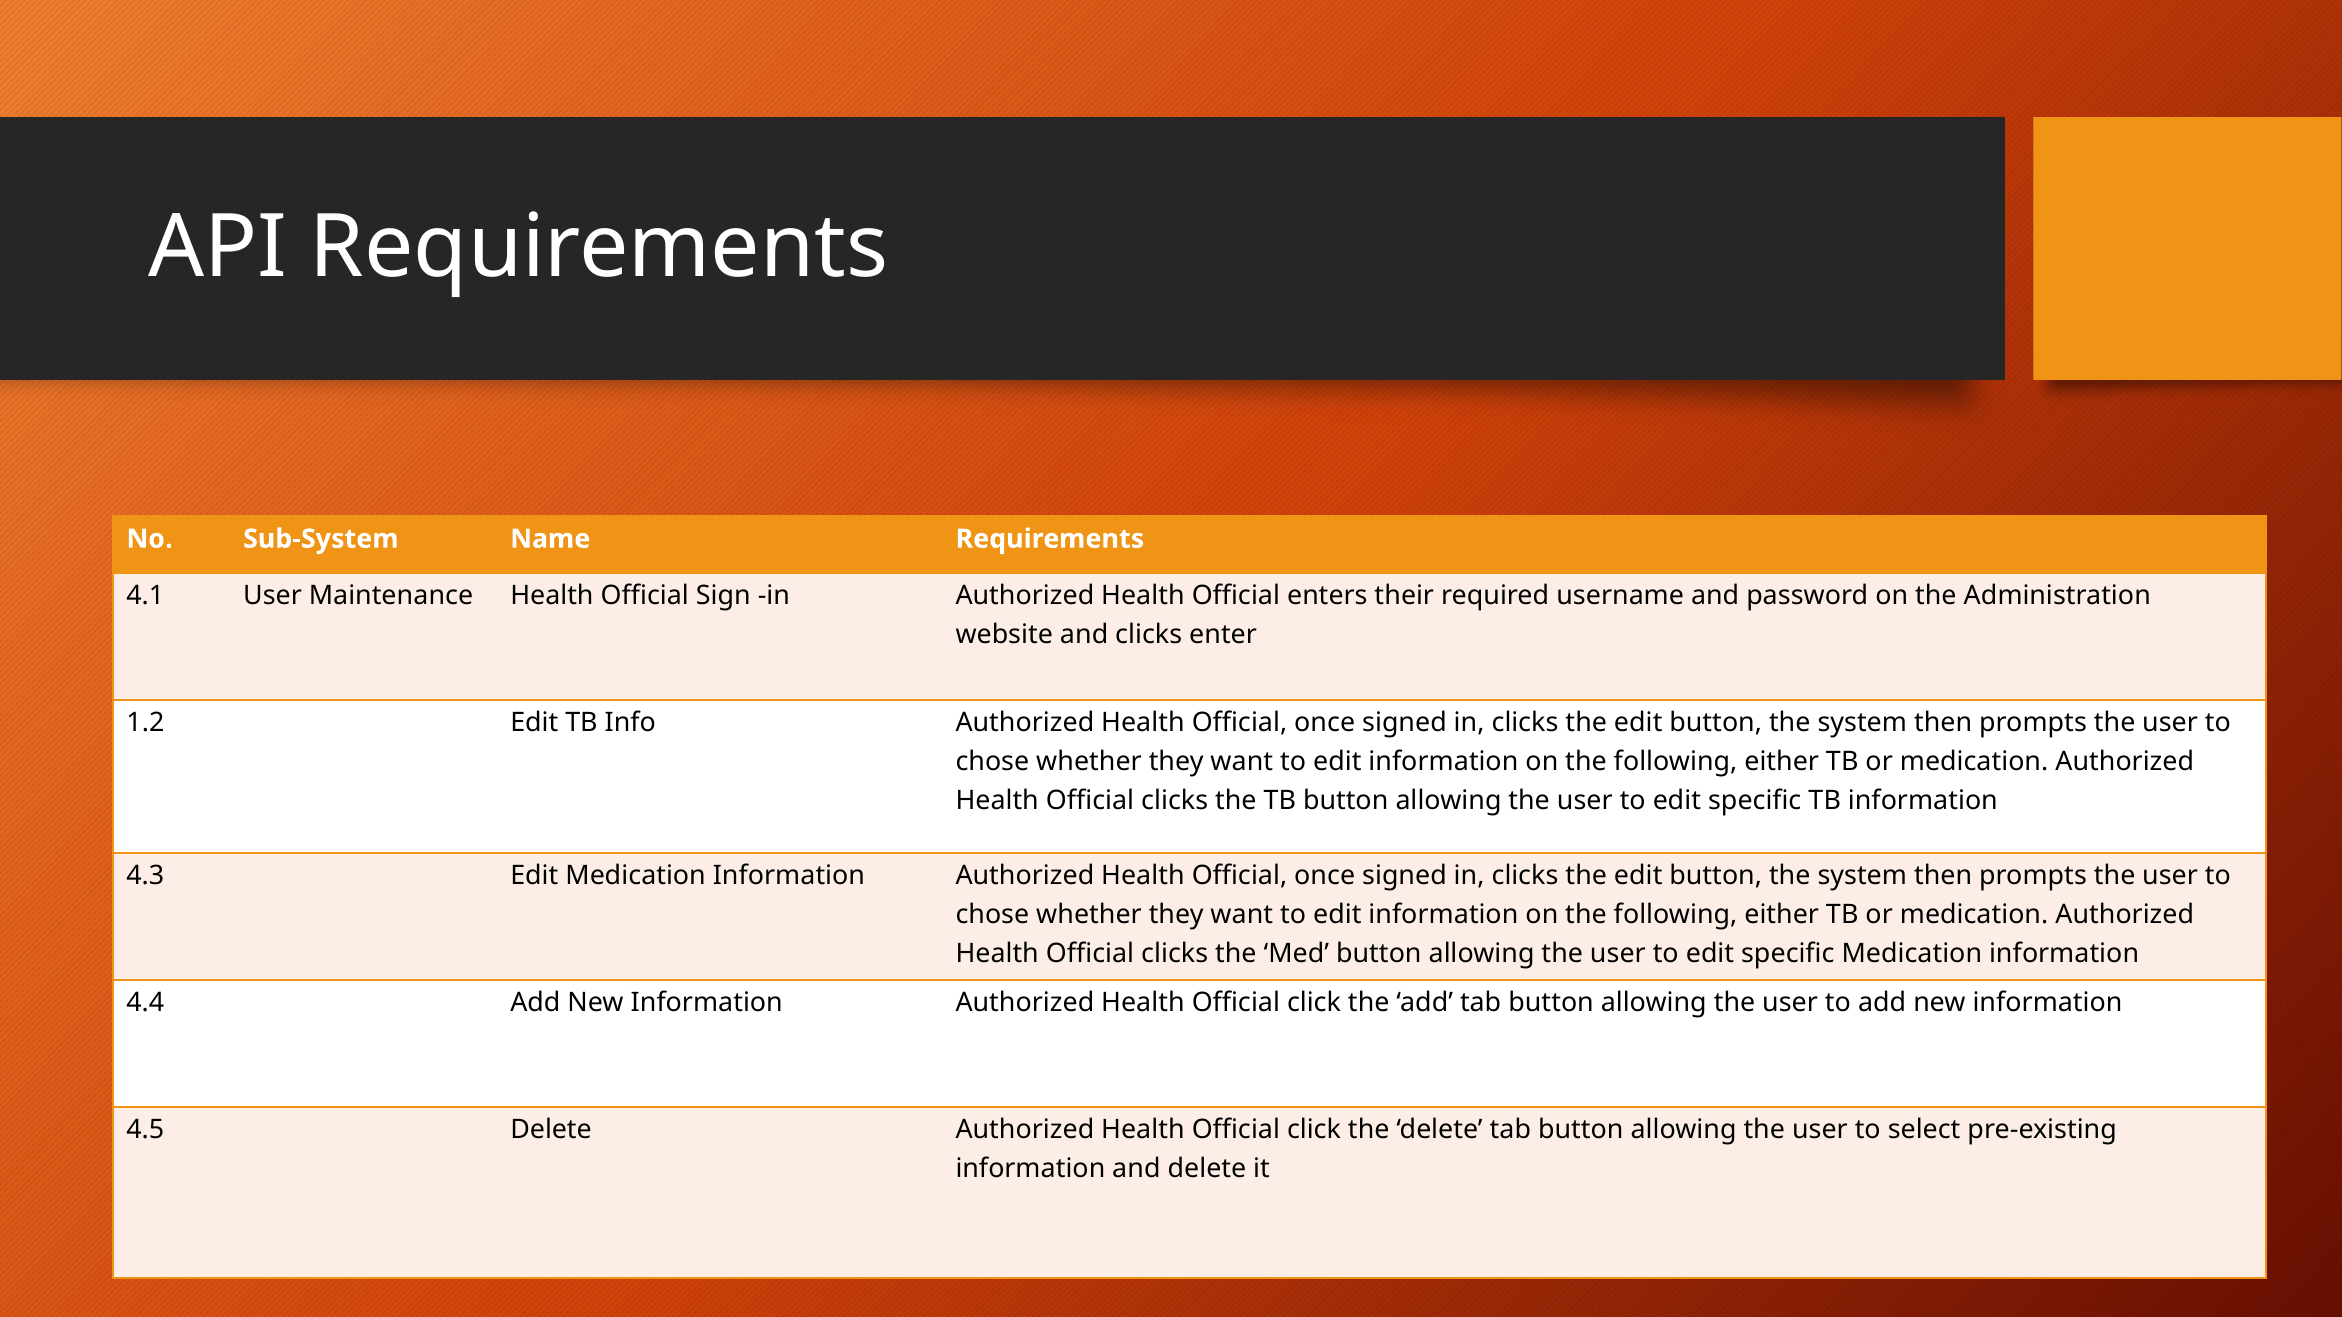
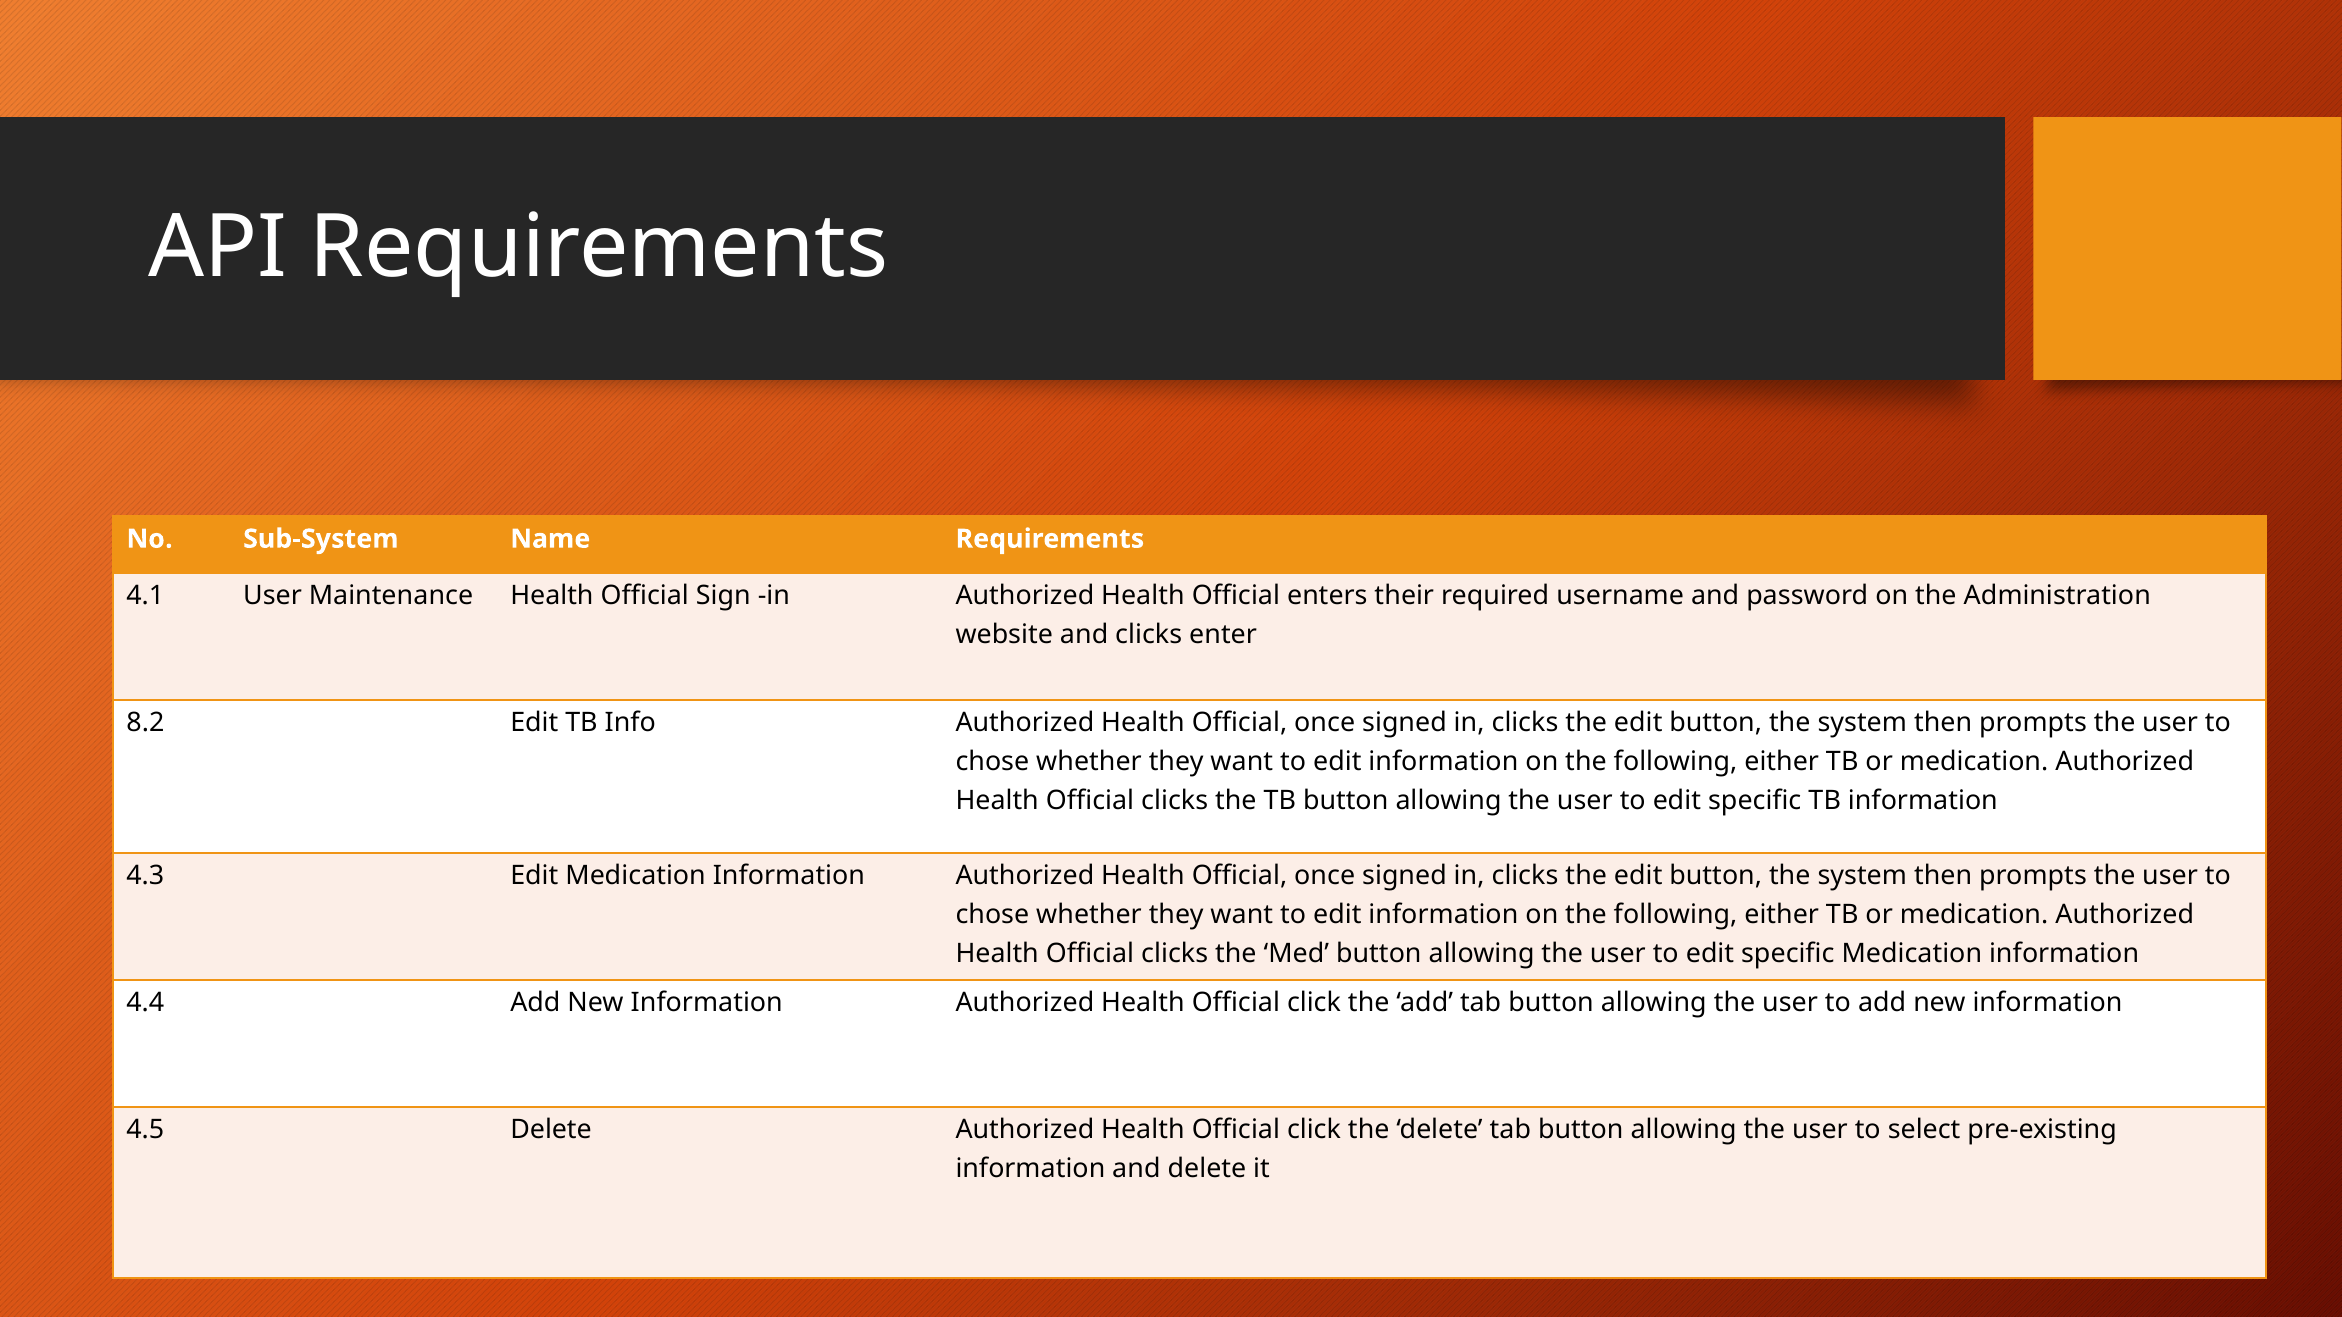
1.2: 1.2 -> 8.2
